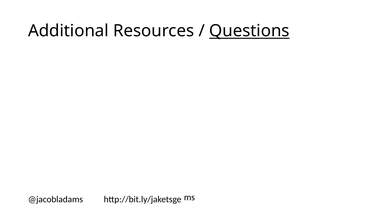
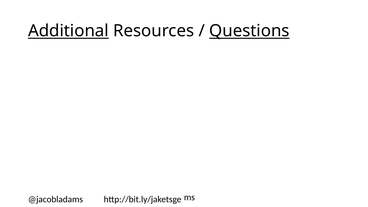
Additional underline: none -> present
